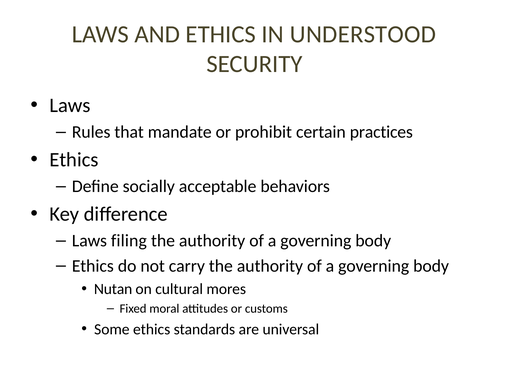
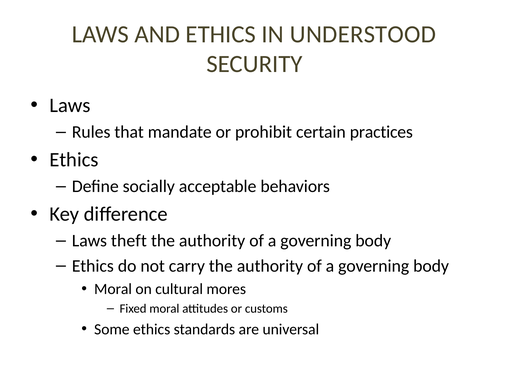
filing: filing -> theft
Nutan at (113, 289): Nutan -> Moral
